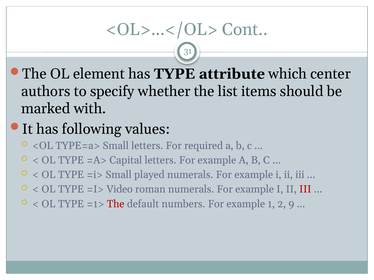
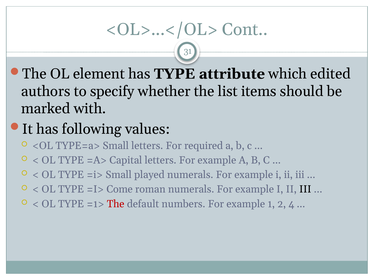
center: center -> edited
Video: Video -> Come
III at (305, 190) colour: red -> black
9: 9 -> 4
